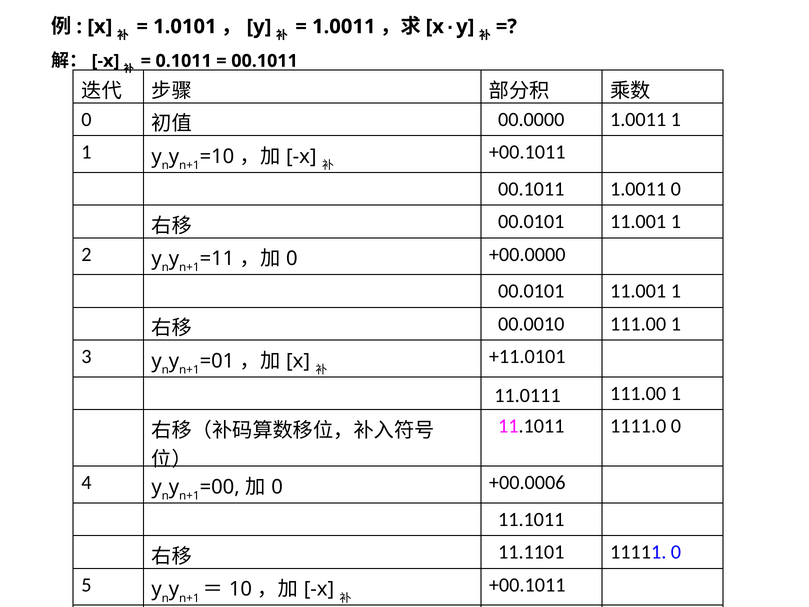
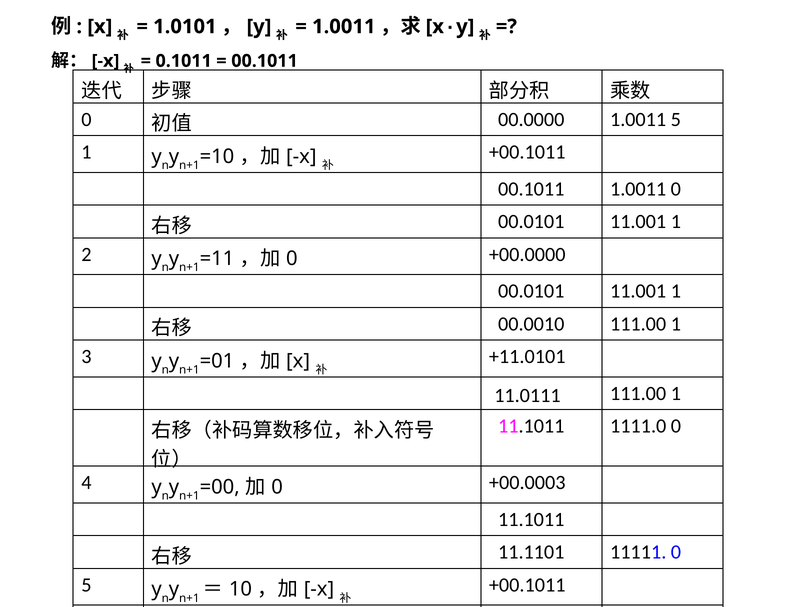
1.0011 1: 1 -> 5
+00.0006: +00.0006 -> +00.0003
